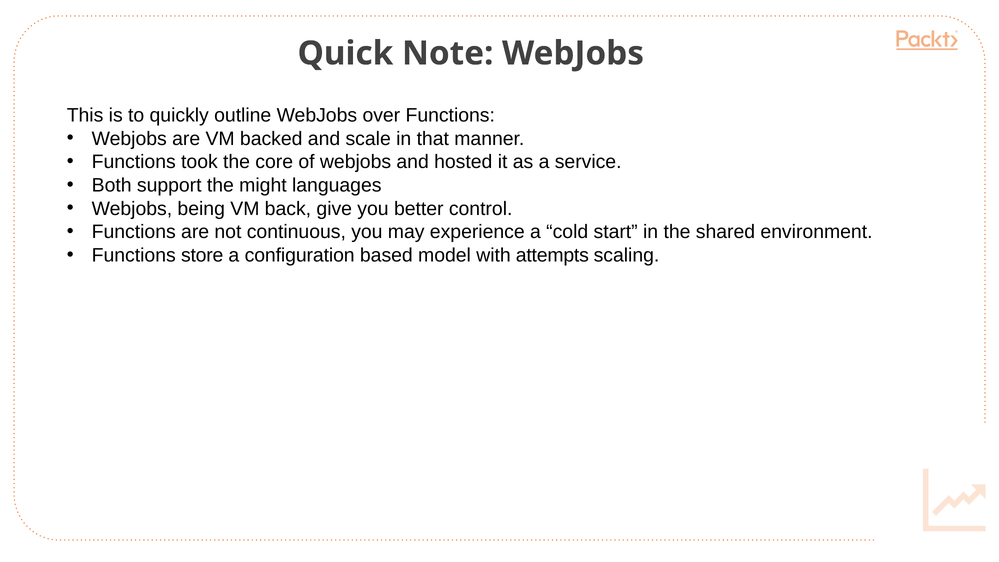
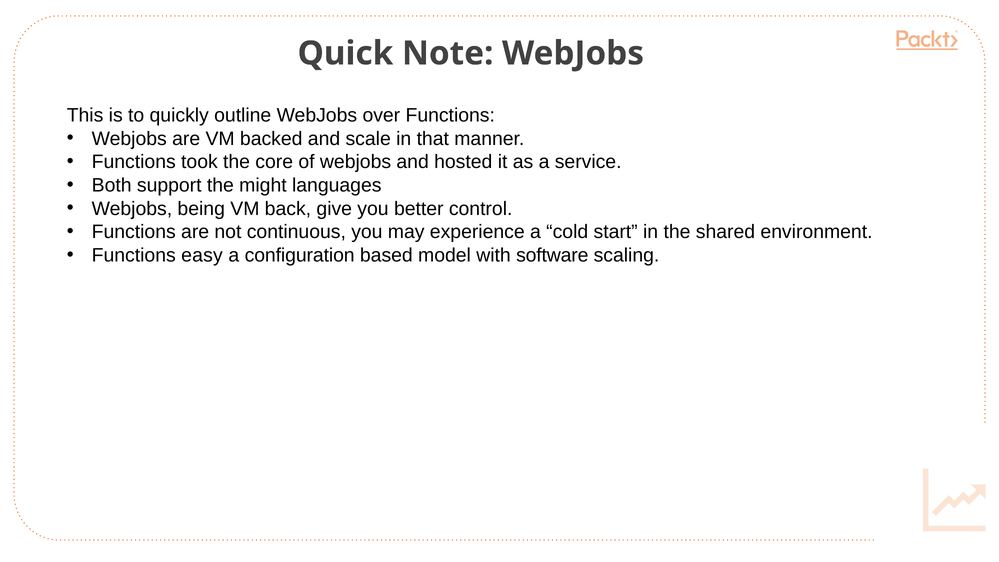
store: store -> easy
attempts: attempts -> software
